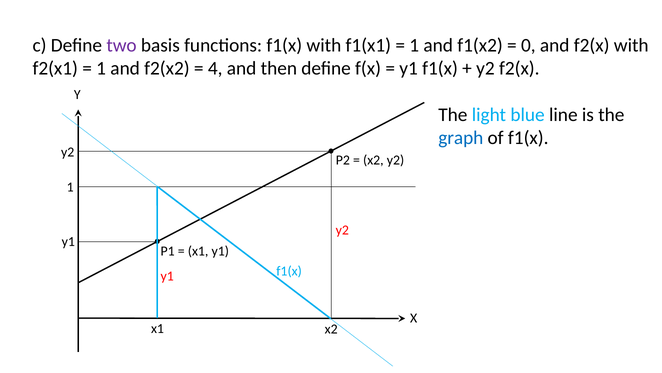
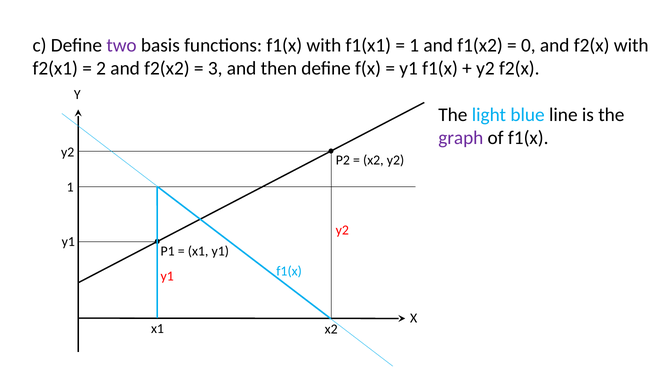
1 at (101, 68): 1 -> 2
4: 4 -> 3
graph colour: blue -> purple
